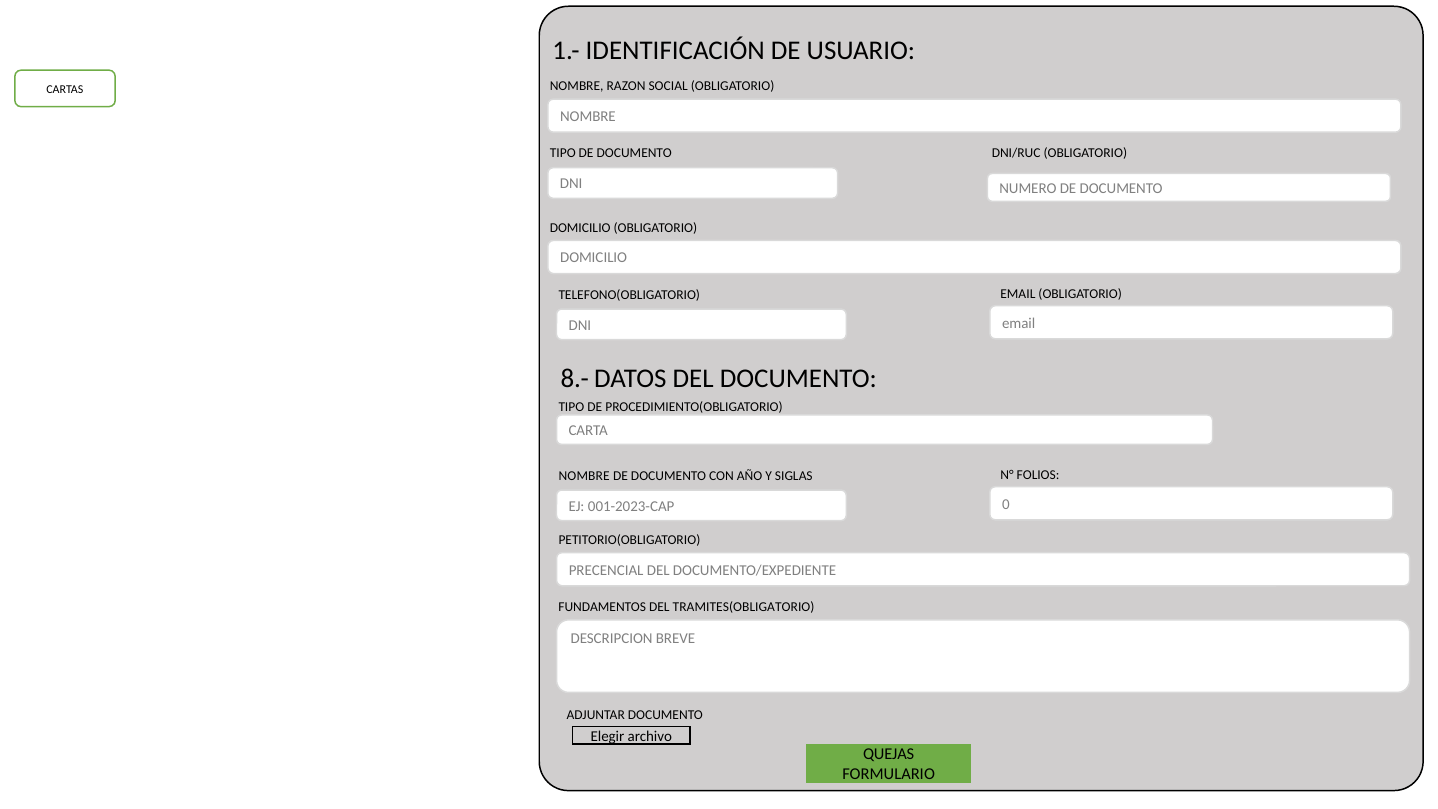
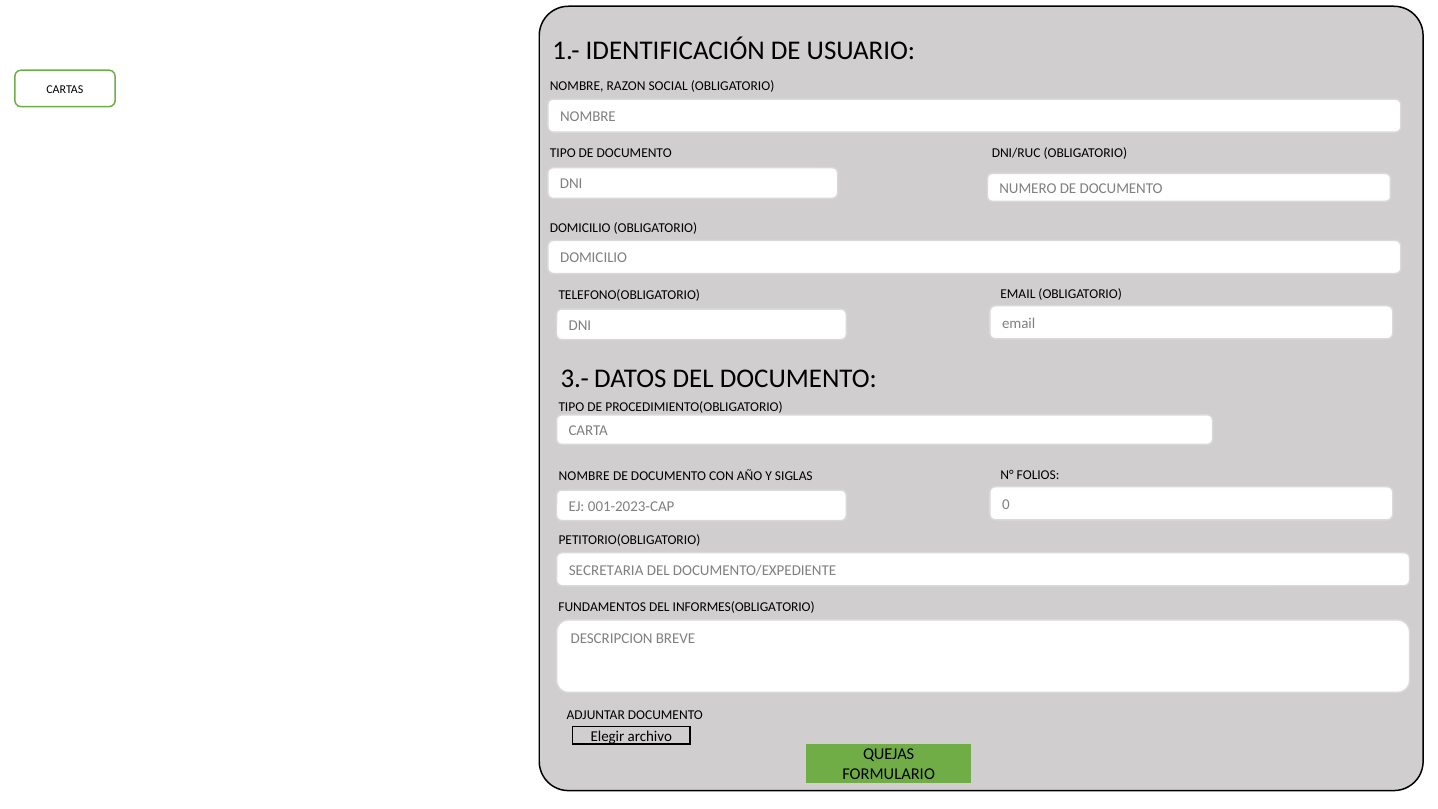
8.-: 8.- -> 3.-
PRECENCIAL: PRECENCIAL -> SECRETARIA
TRAMITES(OBLIGATORIO: TRAMITES(OBLIGATORIO -> INFORMES(OBLIGATORIO
